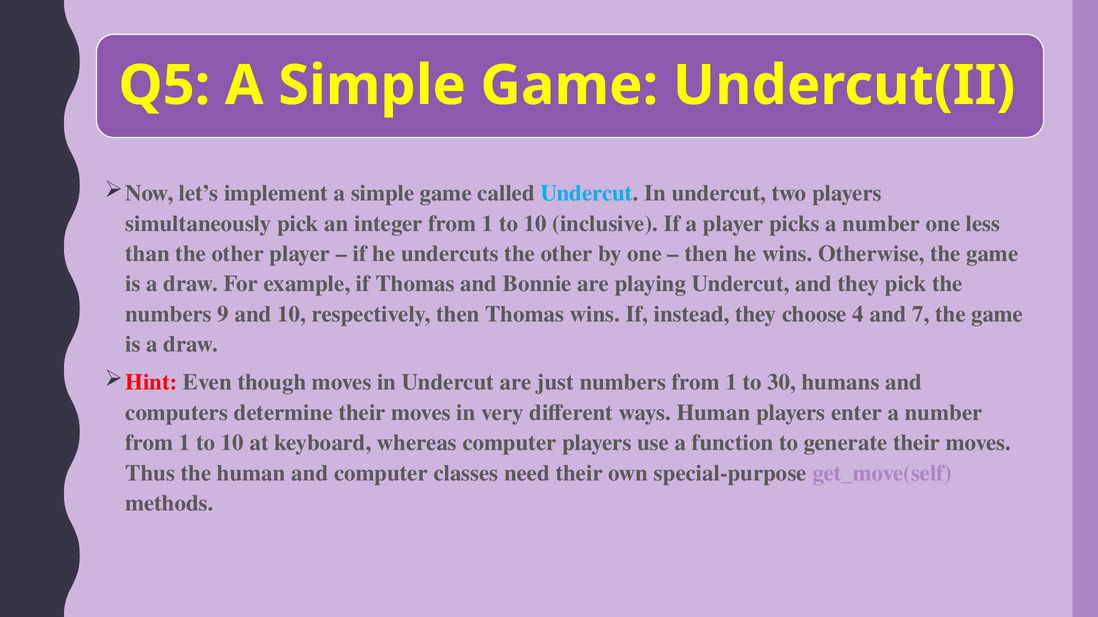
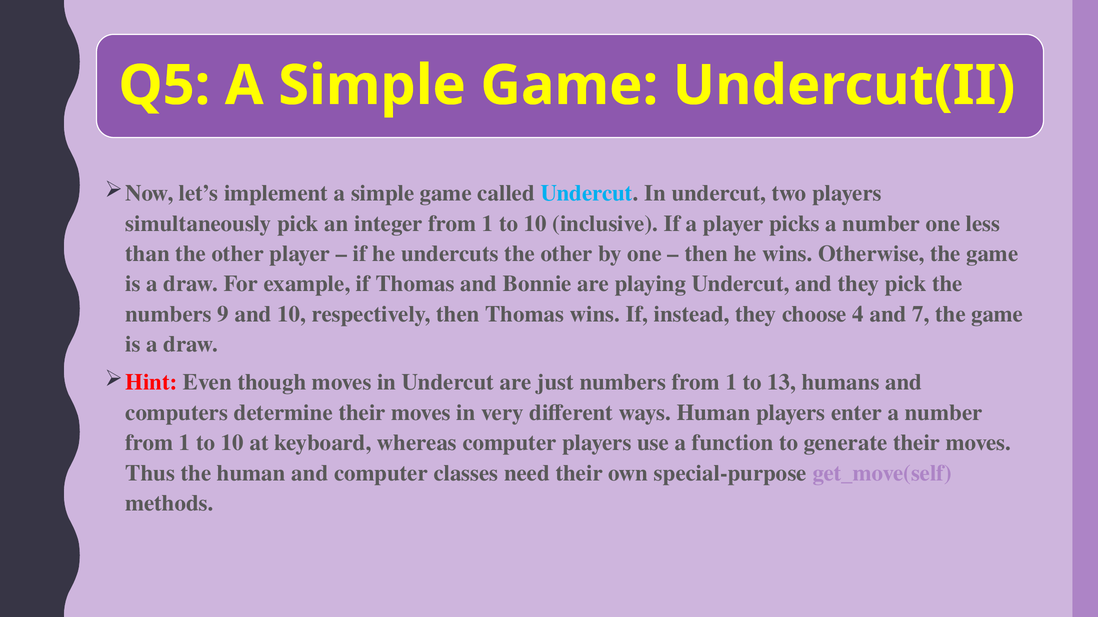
30: 30 -> 13
